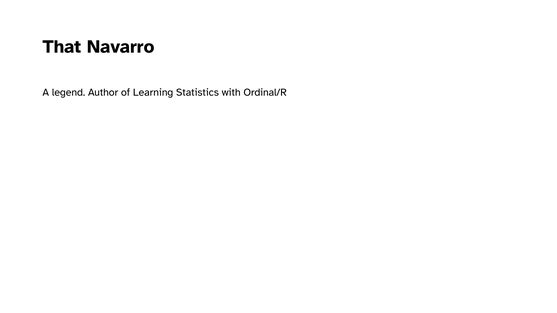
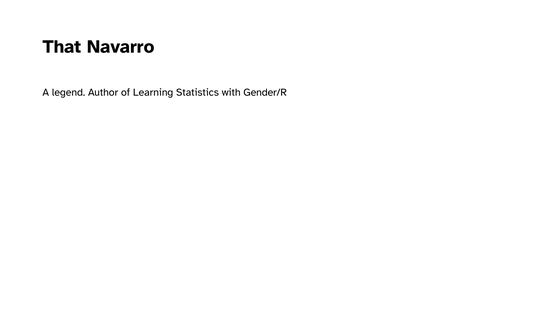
Ordinal/R: Ordinal/R -> Gender/R
